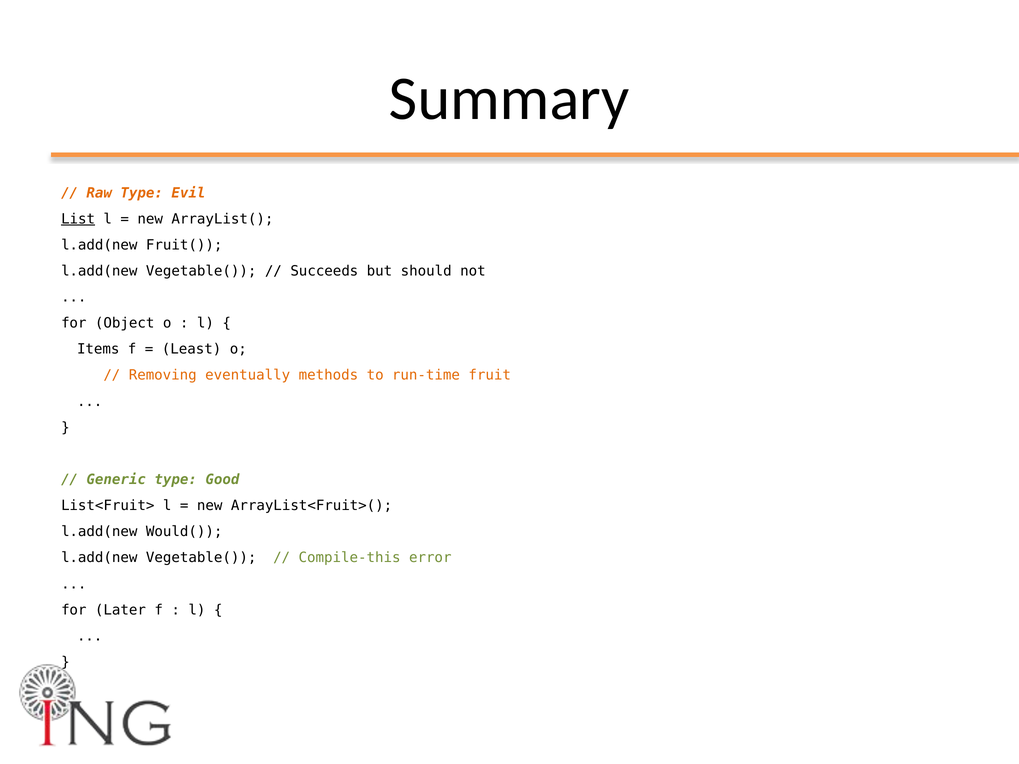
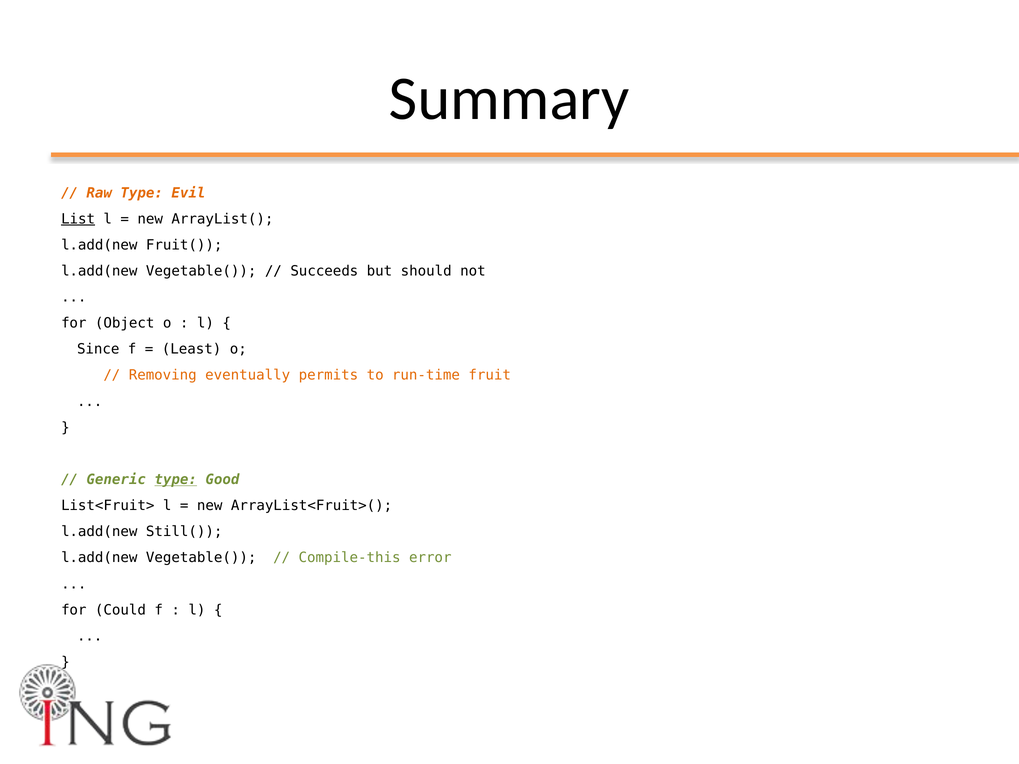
Items: Items -> Since
methods: methods -> permits
type at (176, 480) underline: none -> present
Would(: Would( -> Still(
Later: Later -> Could
